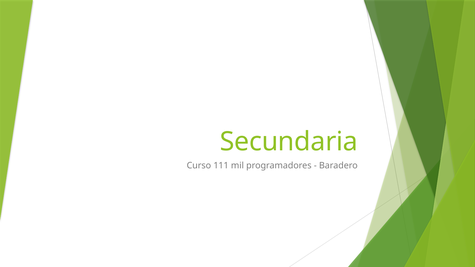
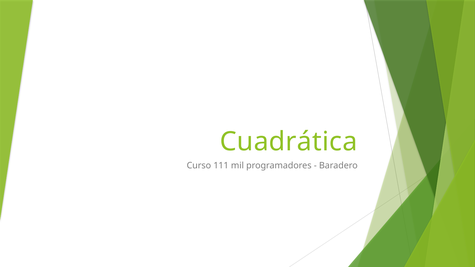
Secundaria: Secundaria -> Cuadrática
